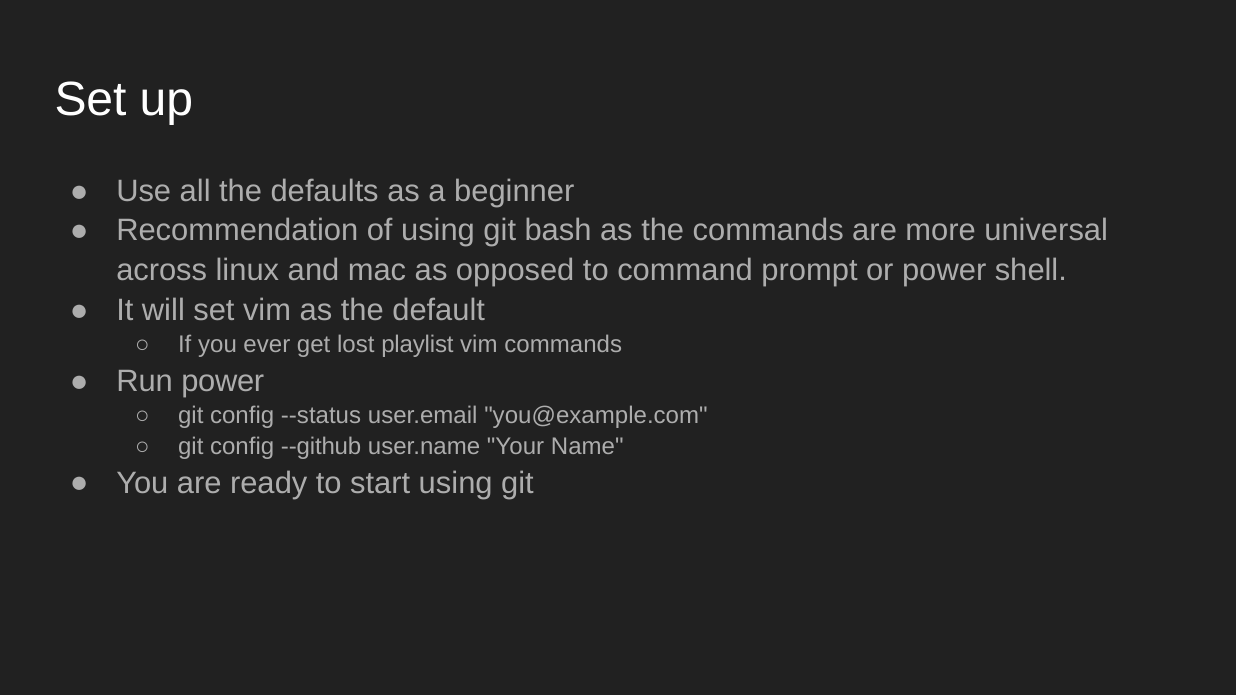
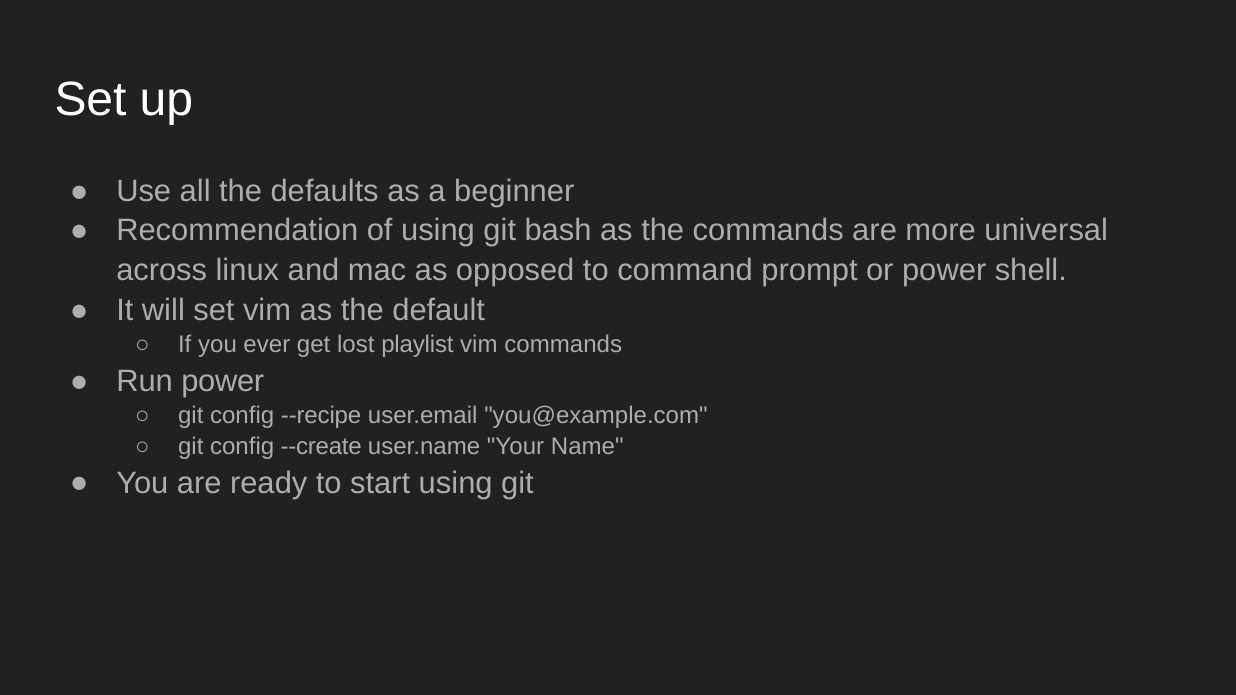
--status: --status -> --recipe
--github: --github -> --create
